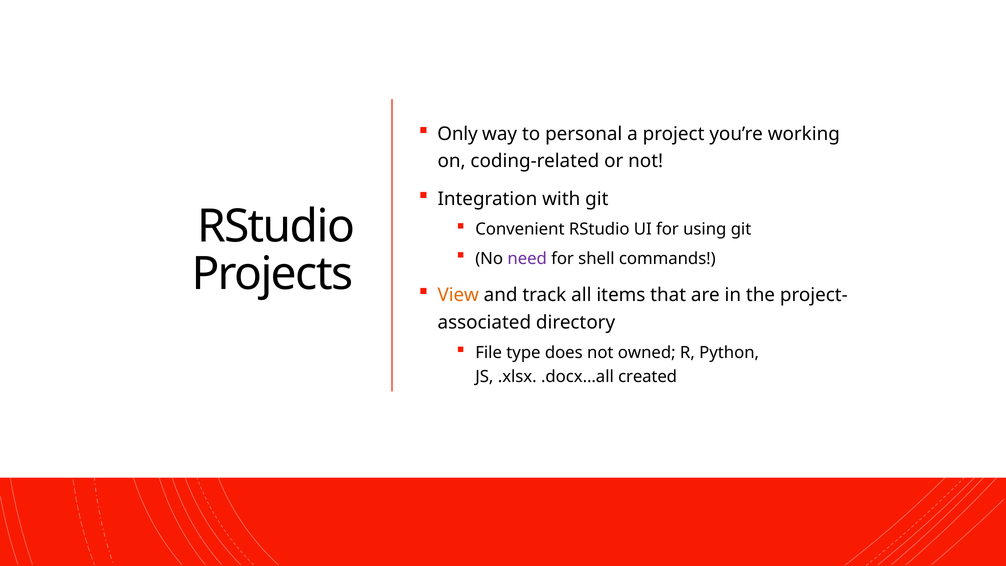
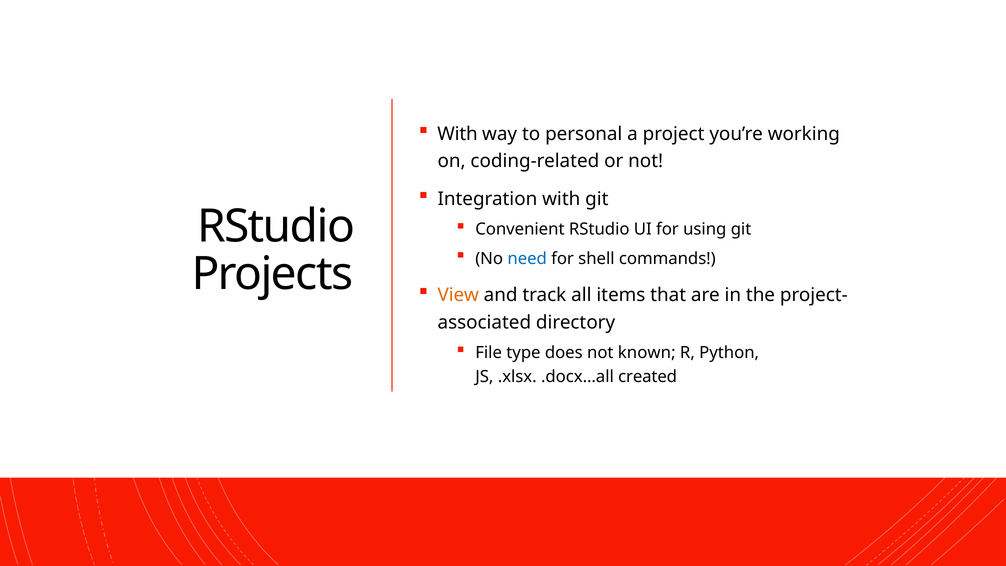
Only at (458, 134): Only -> With
need colour: purple -> blue
owned: owned -> known
